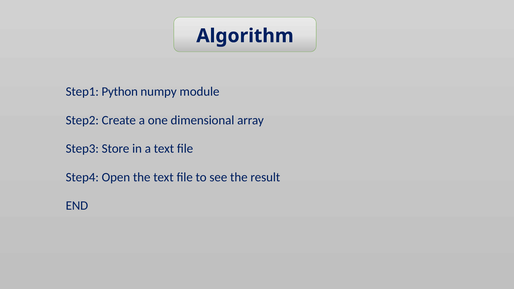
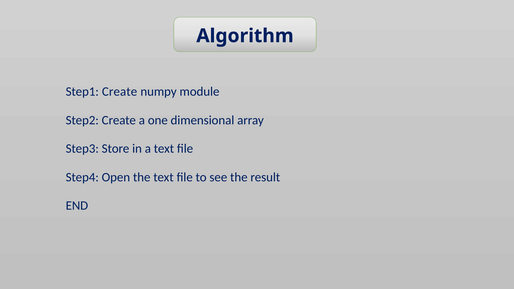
Step1 Python: Python -> Create
